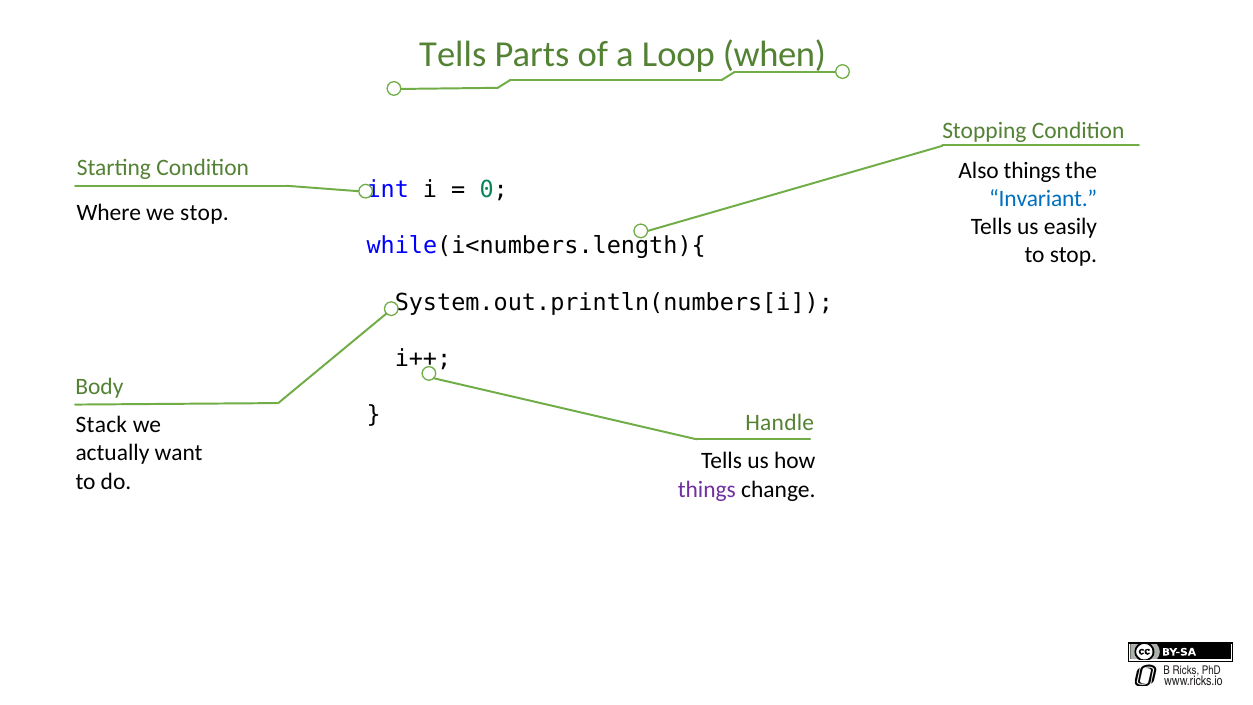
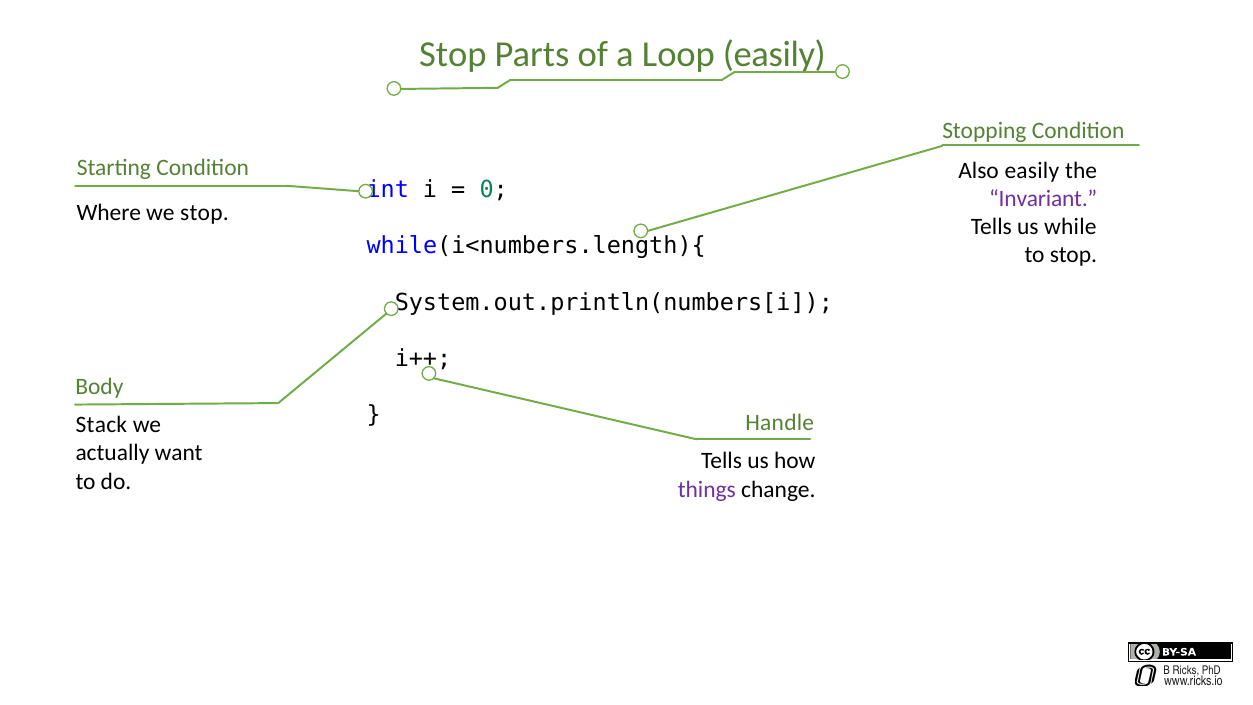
Tells at (453, 55): Tells -> Stop
Loop when: when -> easily
Also things: things -> easily
Invariant colour: blue -> purple
easily: easily -> while
